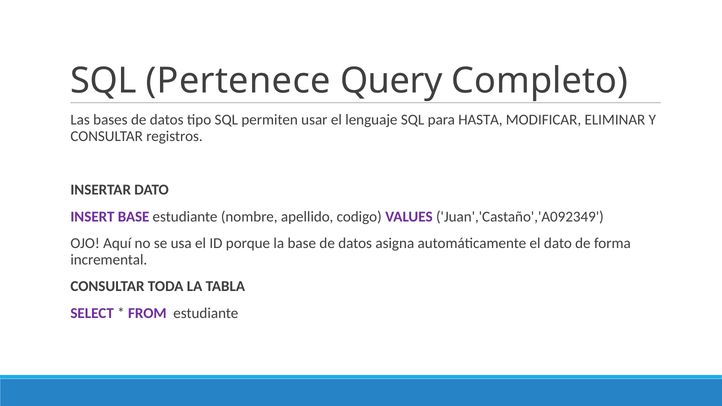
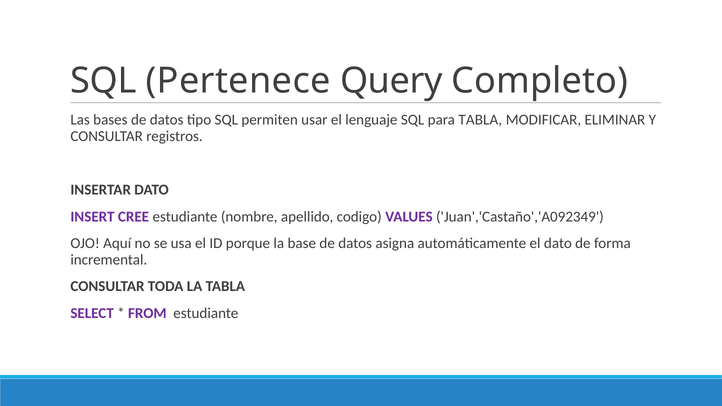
para HASTA: HASTA -> TABLA
INSERT BASE: BASE -> CREE
